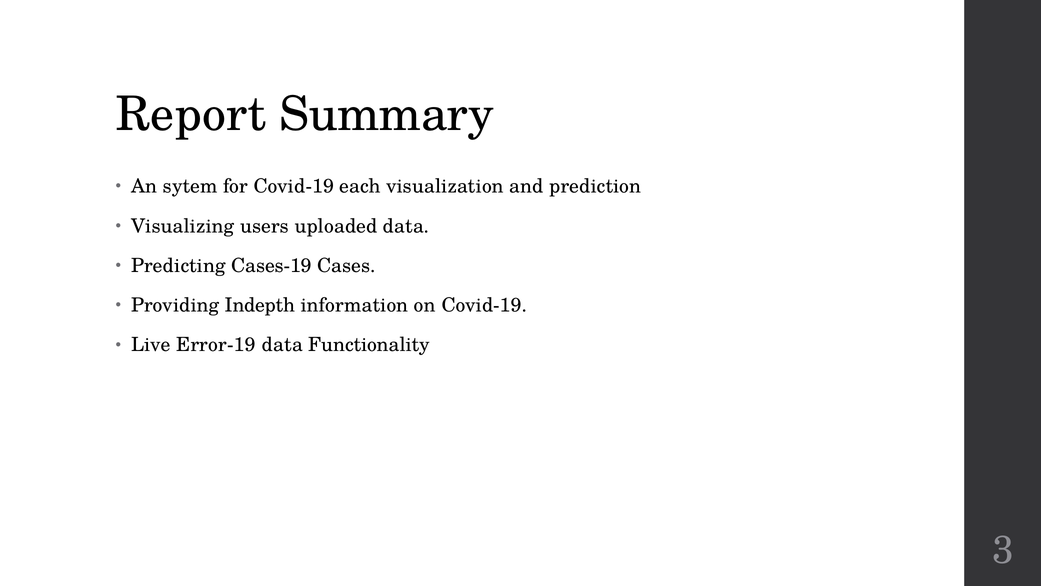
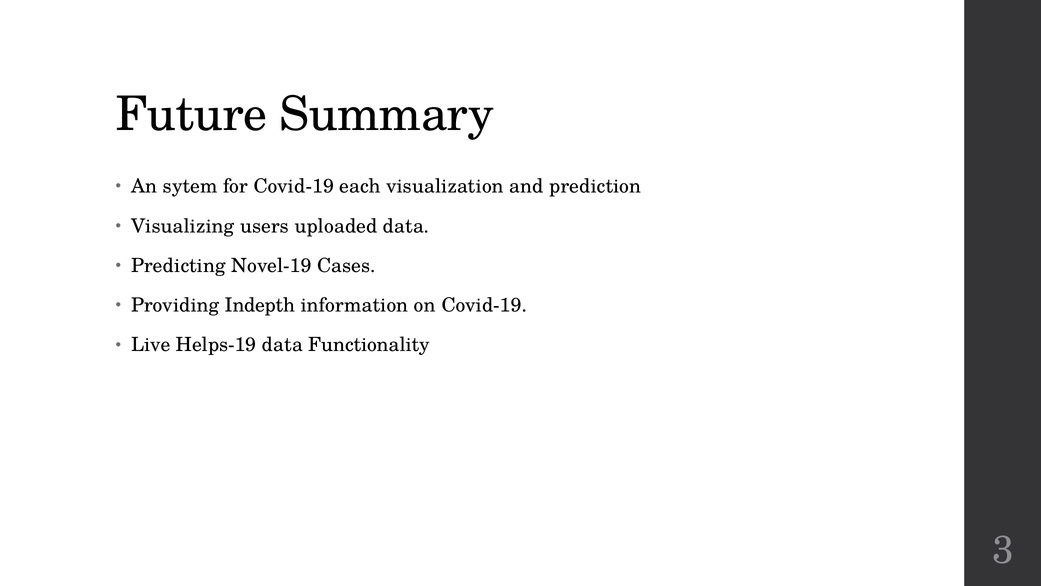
Report: Report -> Future
Cases-19: Cases-19 -> Novel-19
Error-19: Error-19 -> Helps-19
